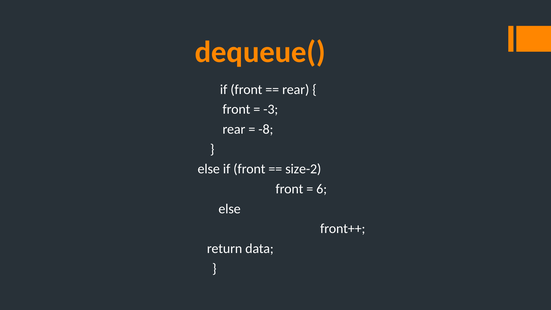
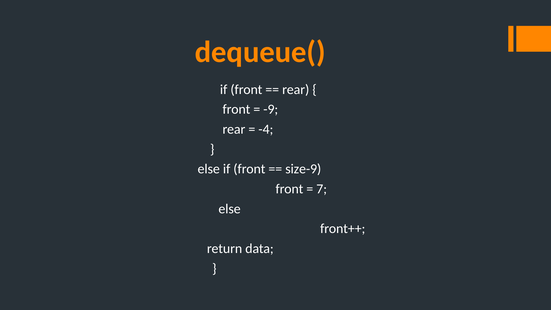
-3: -3 -> -9
-8: -8 -> -4
size-2: size-2 -> size-9
6: 6 -> 7
